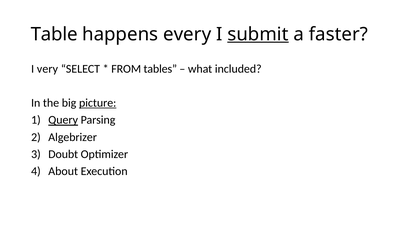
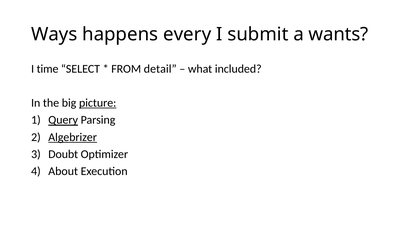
Table: Table -> Ways
submit underline: present -> none
faster: faster -> wants
very: very -> time
tables: tables -> detail
Algebrizer underline: none -> present
